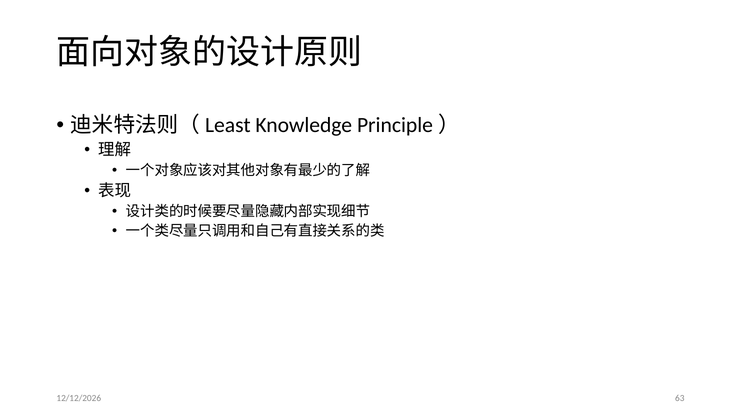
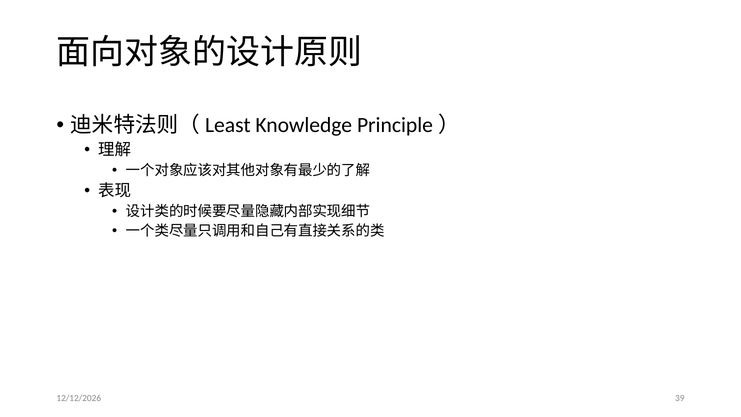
63: 63 -> 39
